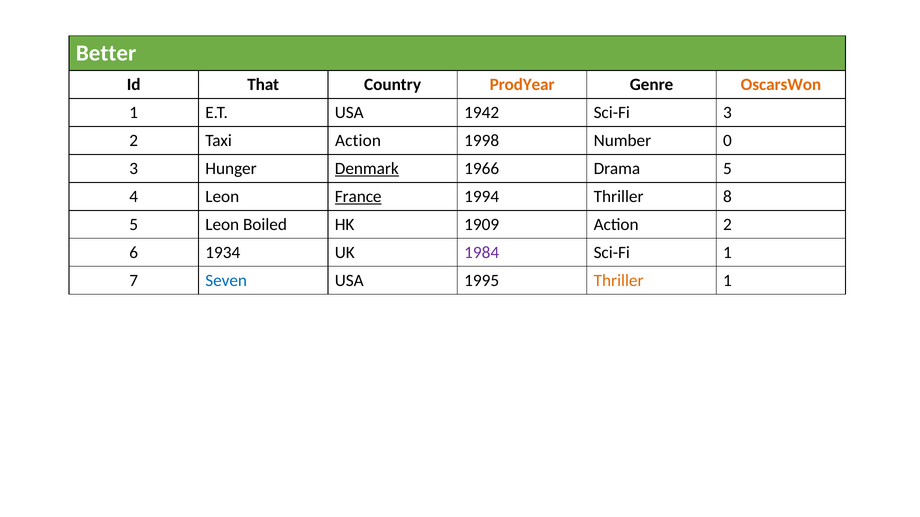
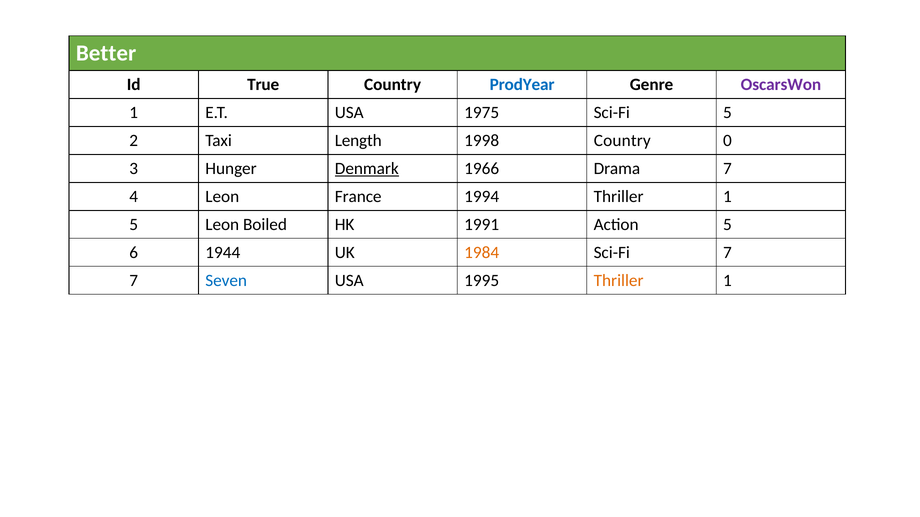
That: That -> True
ProdYear colour: orange -> blue
OscarsWon colour: orange -> purple
1942: 1942 -> 1975
Sci-Fi 3: 3 -> 5
Taxi Action: Action -> Length
1998 Number: Number -> Country
Drama 5: 5 -> 7
France underline: present -> none
1994 Thriller 8: 8 -> 1
1909: 1909 -> 1991
Action 2: 2 -> 5
1934: 1934 -> 1944
1984 colour: purple -> orange
Sci-Fi 1: 1 -> 7
